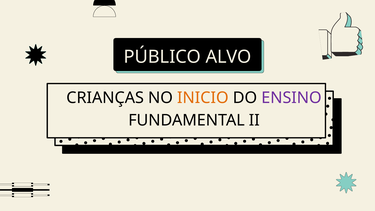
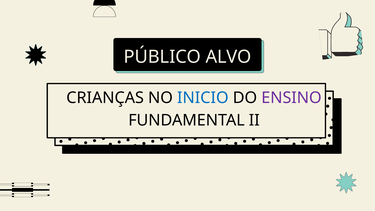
INICIO colour: orange -> blue
